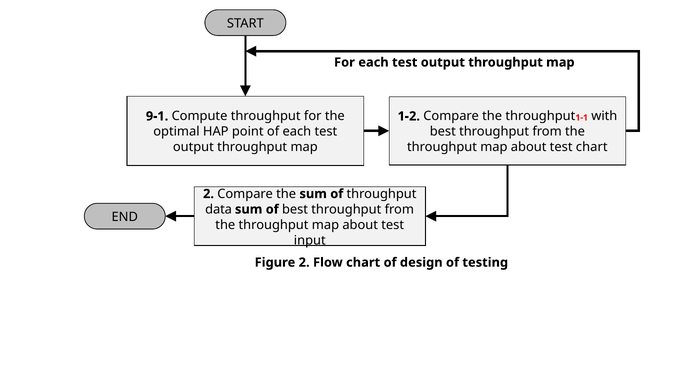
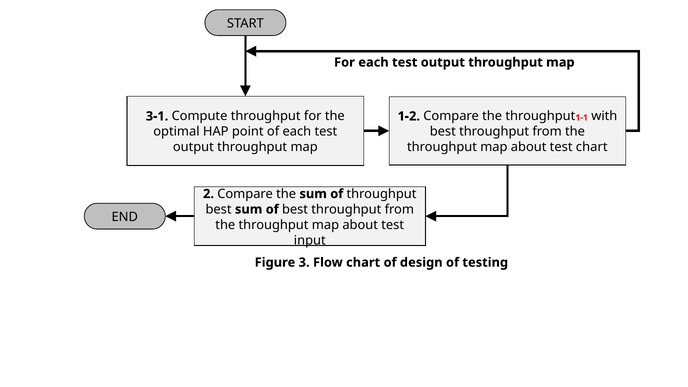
9-1: 9-1 -> 3-1
data at (219, 209): data -> best
Figure 2: 2 -> 3
